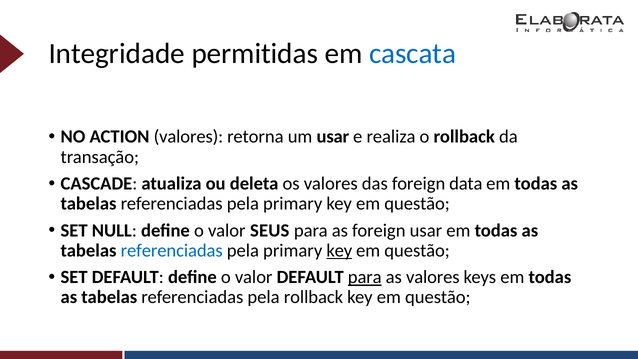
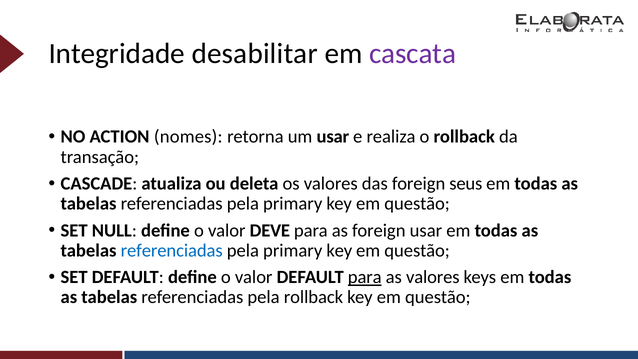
permitidas: permitidas -> desabilitar
cascata colour: blue -> purple
ACTION valores: valores -> nomes
data: data -> seus
SEUS: SEUS -> DEVE
key at (339, 250) underline: present -> none
